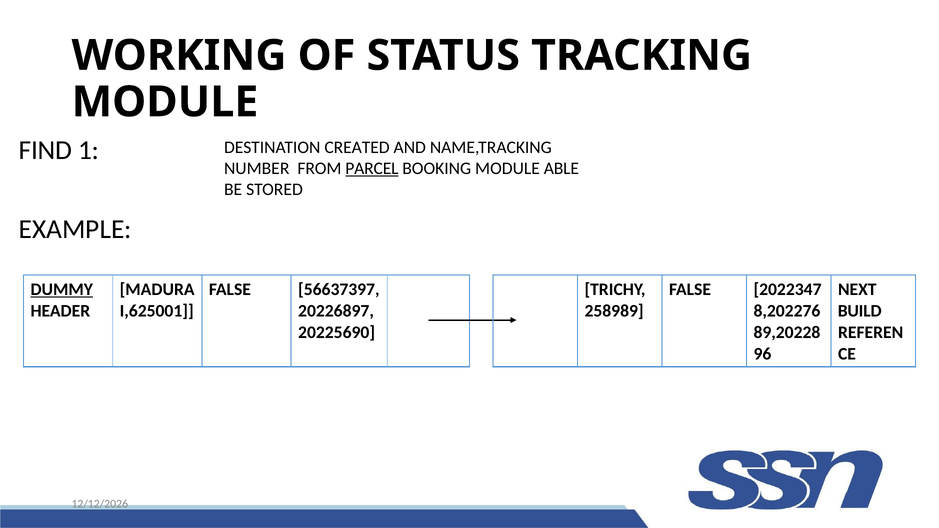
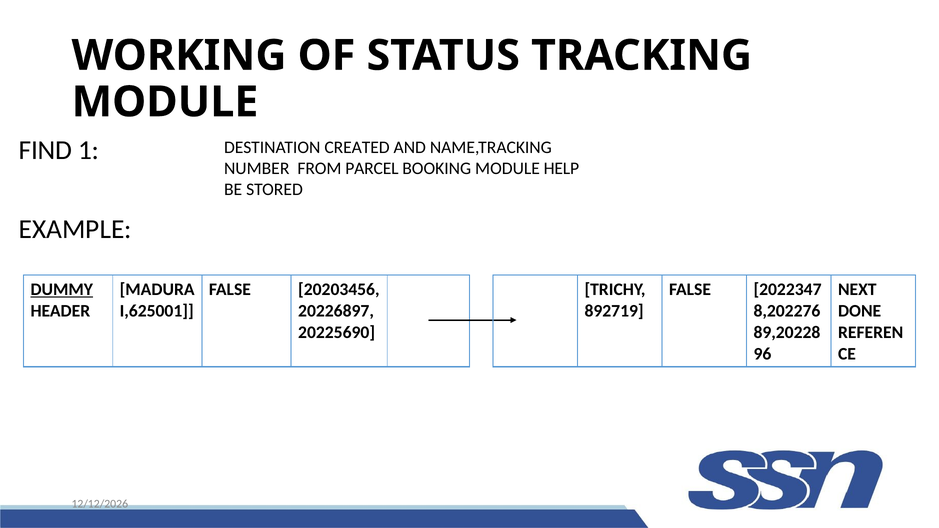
PARCEL underline: present -> none
ABLE: ABLE -> HELP
56637397: 56637397 -> 20203456
258989: 258989 -> 892719
BUILD: BUILD -> DONE
